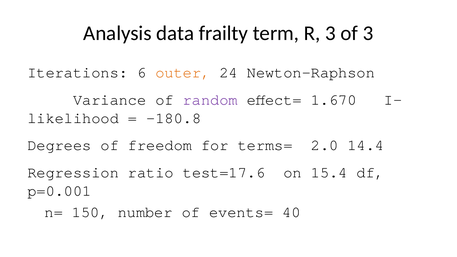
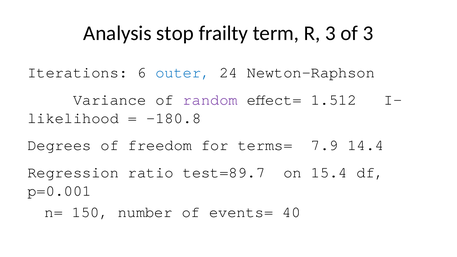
data: data -> stop
outer colour: orange -> blue
1.670: 1.670 -> 1.512
2.0: 2.0 -> 7.9
test=17.6: test=17.6 -> test=89.7
